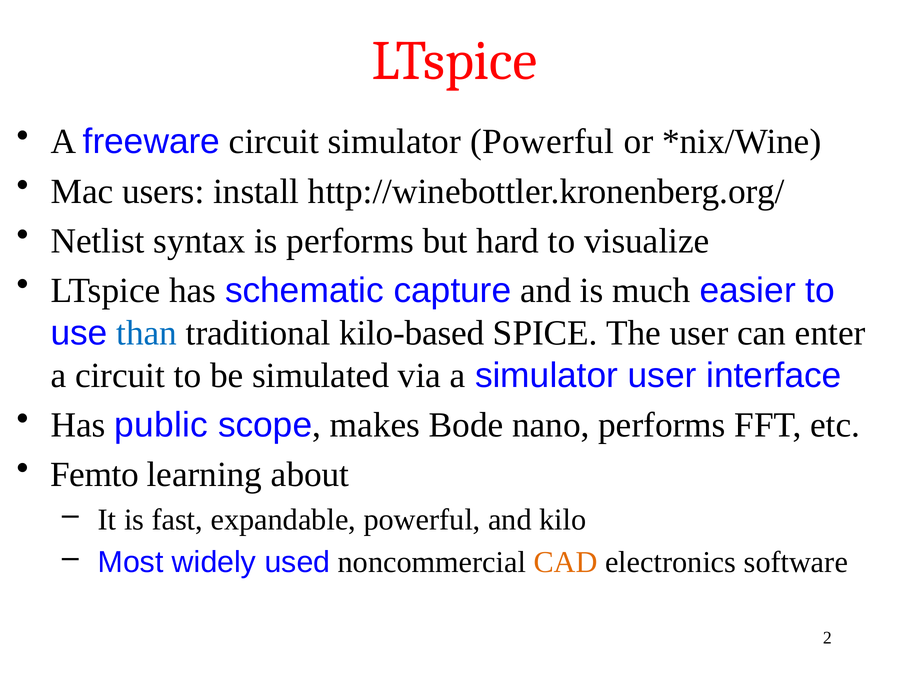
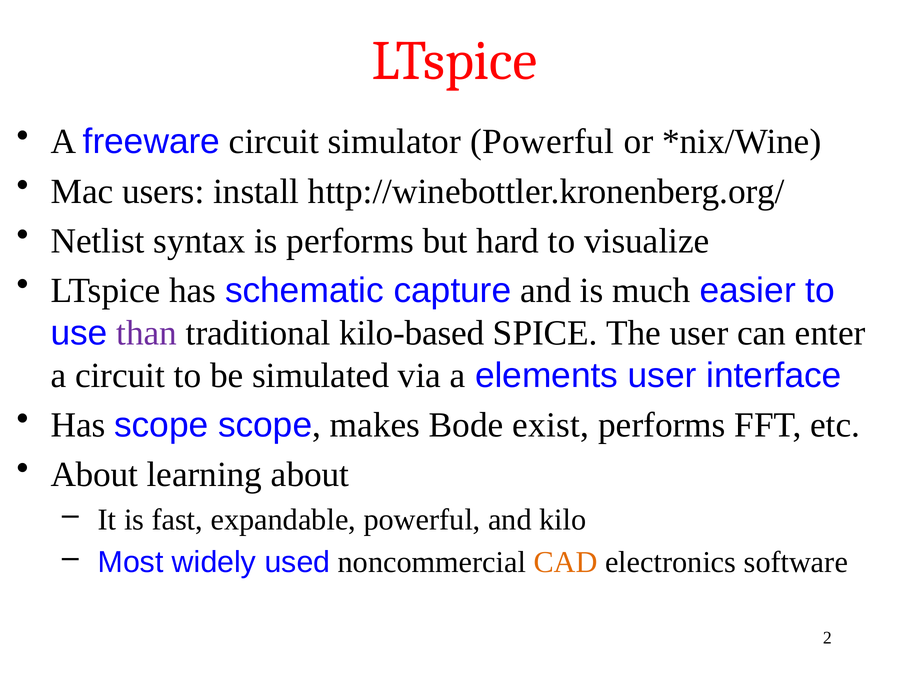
than colour: blue -> purple
a simulator: simulator -> elements
Has public: public -> scope
nano: nano -> exist
Femto at (94, 474): Femto -> About
